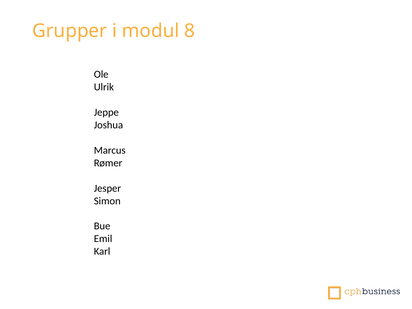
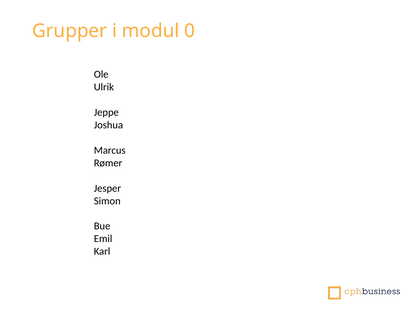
8: 8 -> 0
